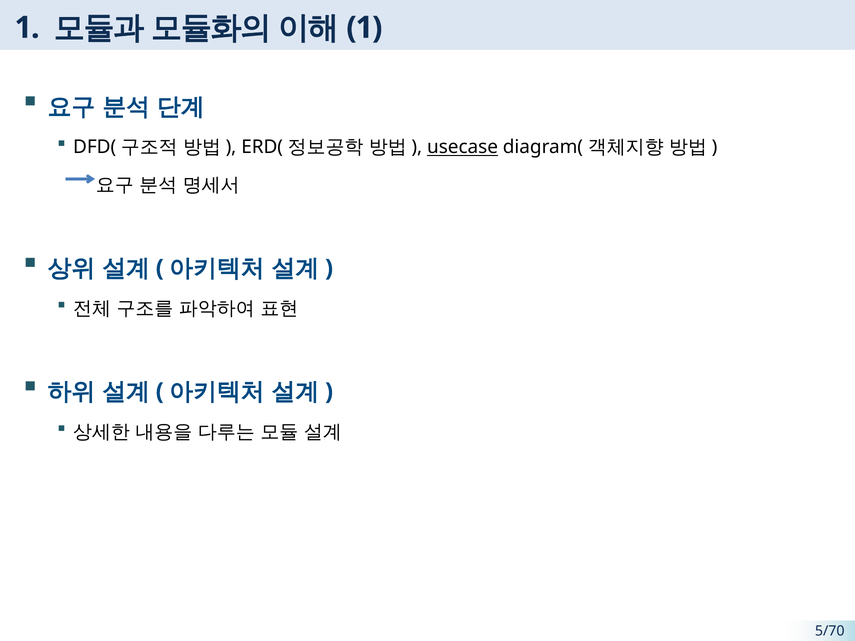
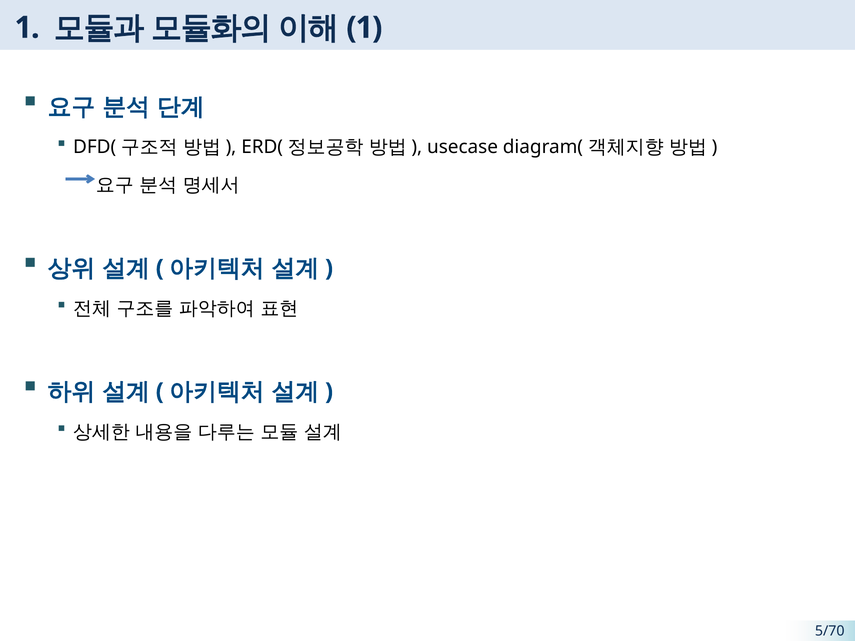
usecase underline: present -> none
